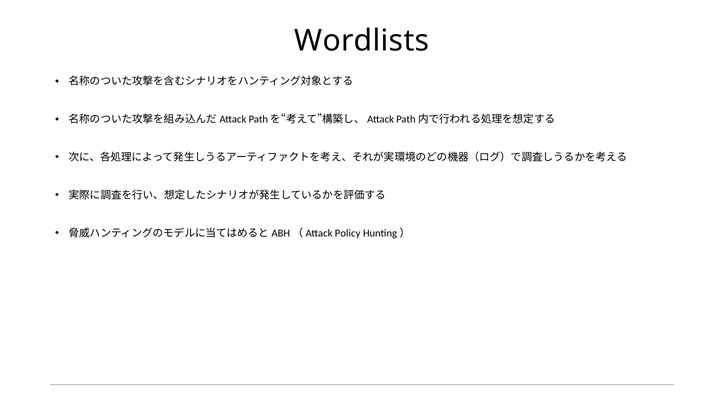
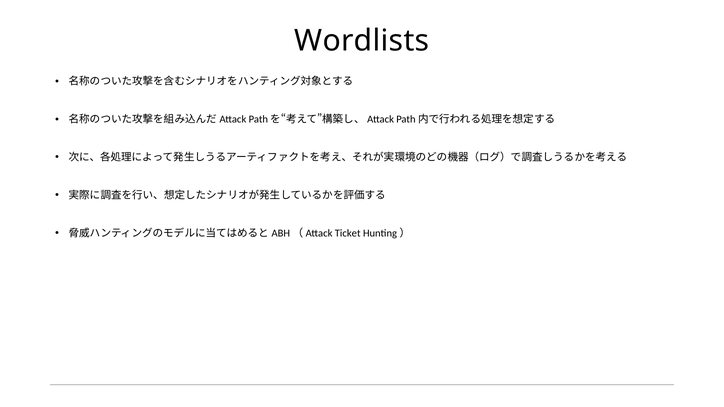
Policy: Policy -> Ticket
